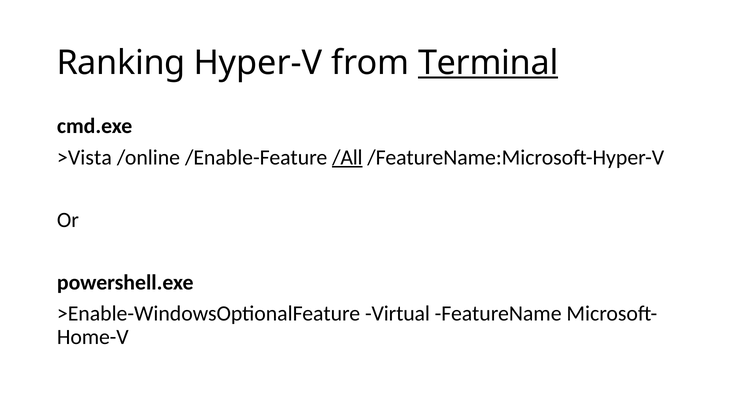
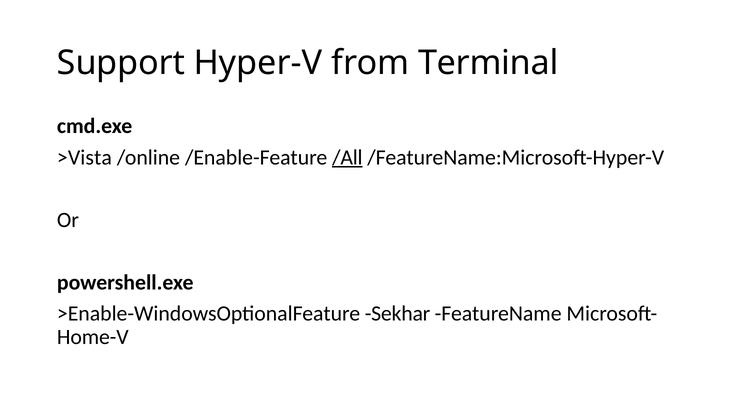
Ranking: Ranking -> Support
Terminal underline: present -> none
Virtual: Virtual -> Sekhar
